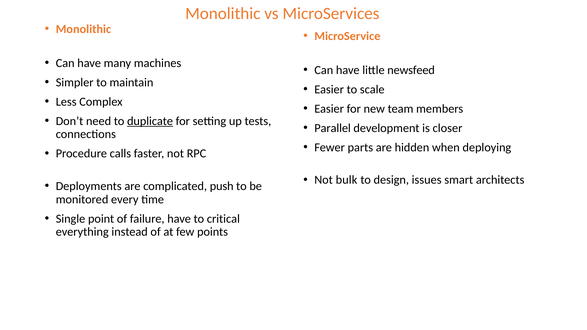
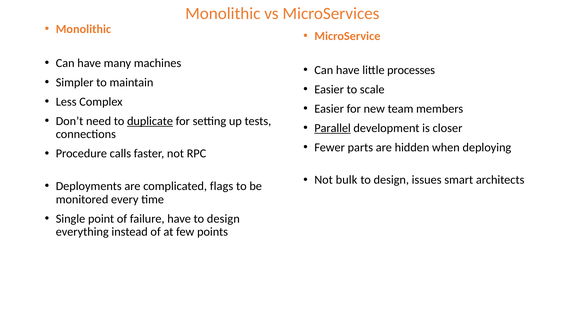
newsfeed: newsfeed -> processes
Parallel underline: none -> present
push: push -> flags
have to critical: critical -> design
